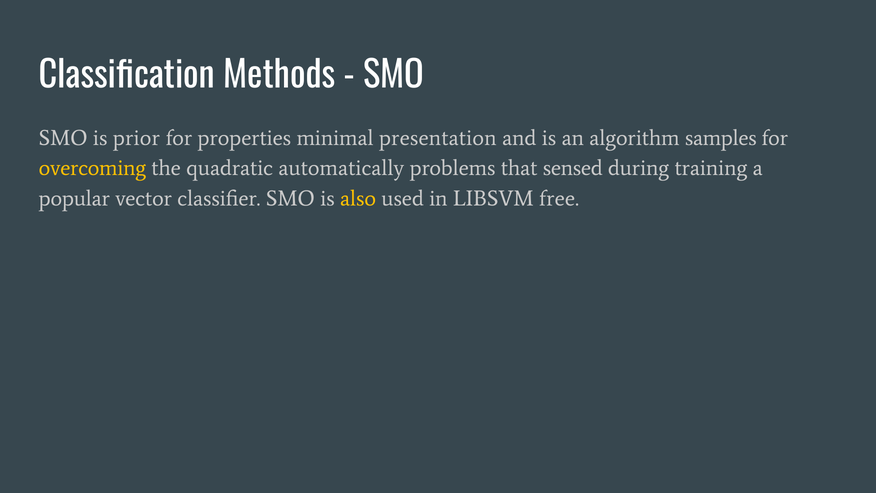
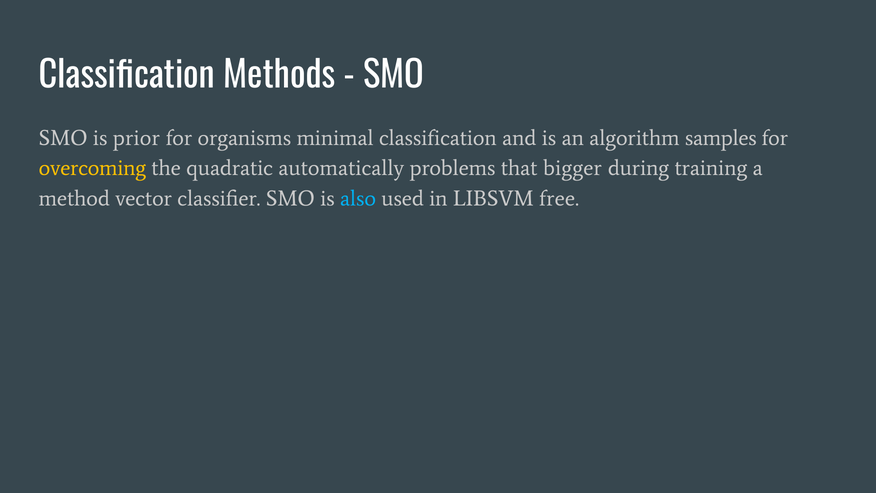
properties: properties -> organisms
minimal presentation: presentation -> classification
sensed: sensed -> bigger
popular: popular -> method
also colour: yellow -> light blue
